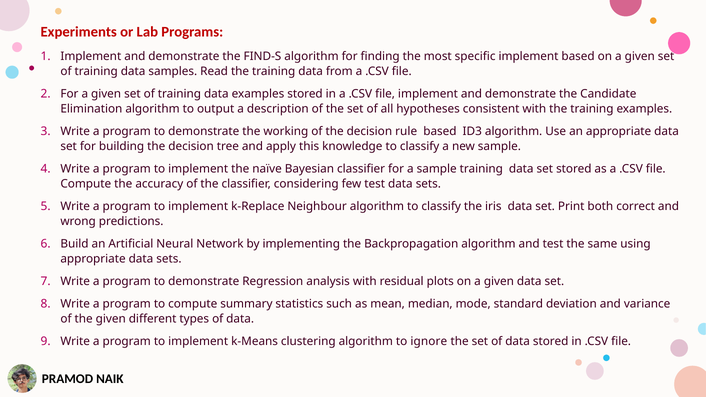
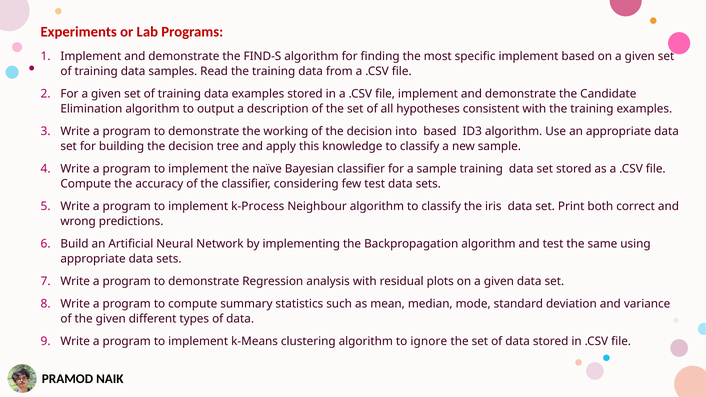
rule: rule -> into
k-Replace: k-Replace -> k-Process
